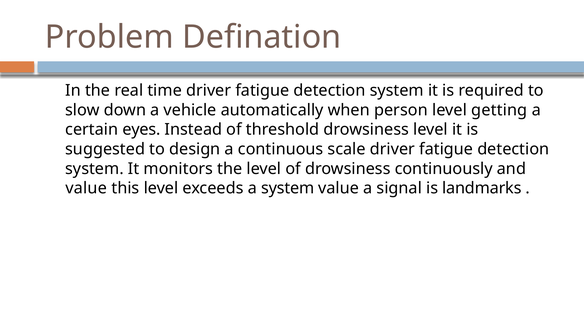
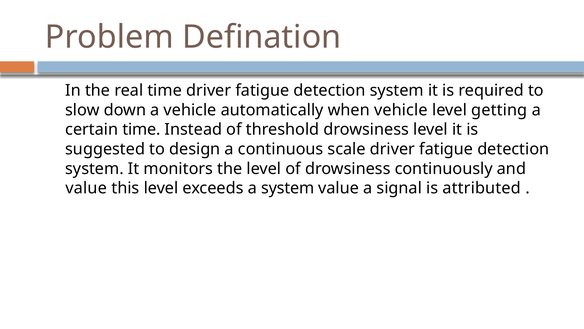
when person: person -> vehicle
certain eyes: eyes -> time
landmarks: landmarks -> attributed
